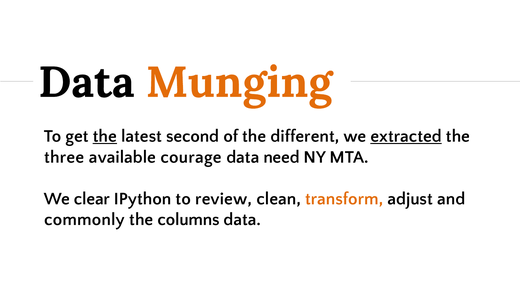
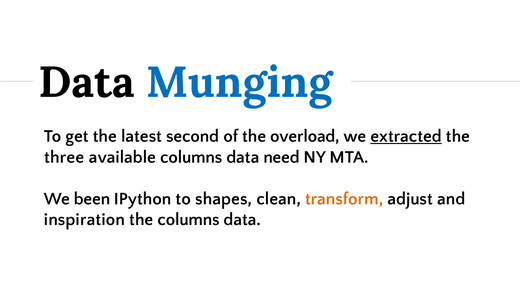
Munging colour: orange -> blue
the at (105, 136) underline: present -> none
different: different -> overload
available courage: courage -> columns
clear: clear -> been
review: review -> shapes
commonly: commonly -> inspiration
